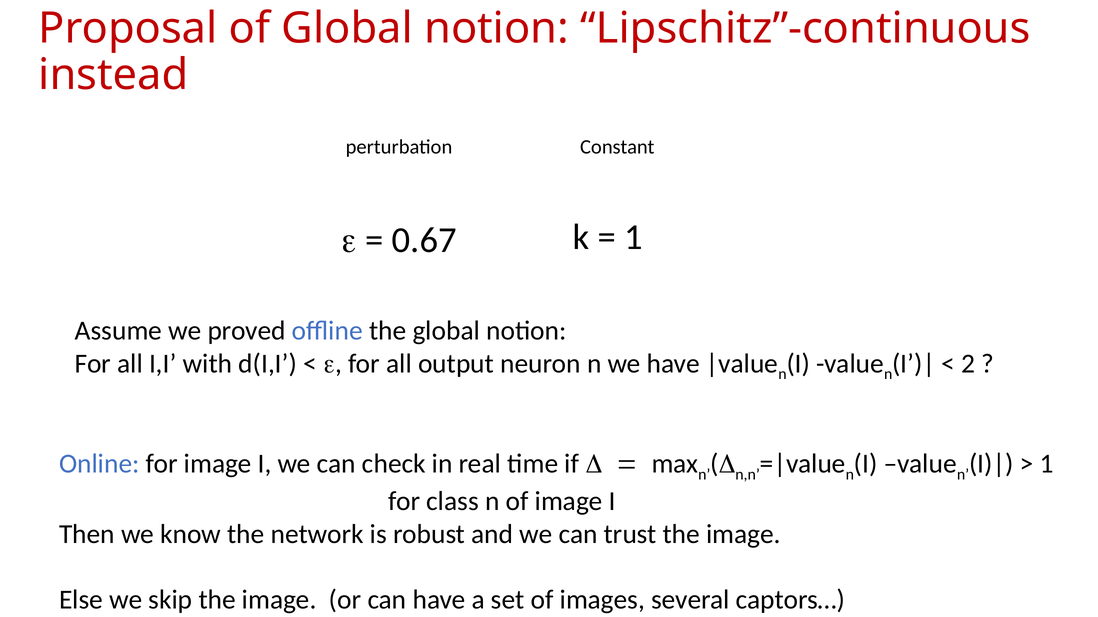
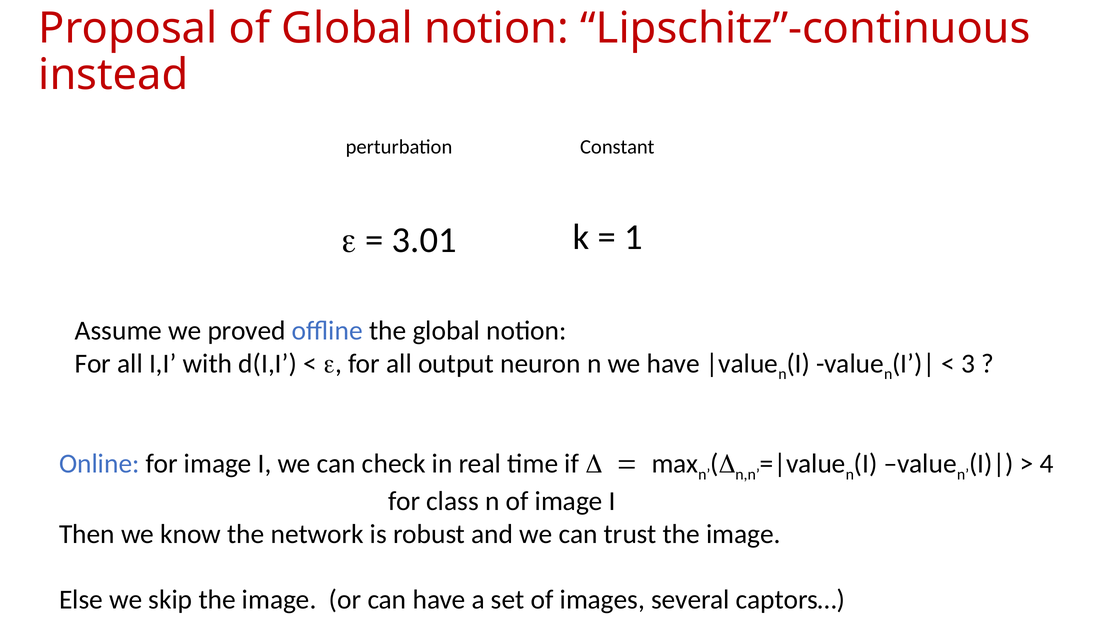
0.67: 0.67 -> 3.01
2: 2 -> 3
1 at (1047, 464): 1 -> 4
